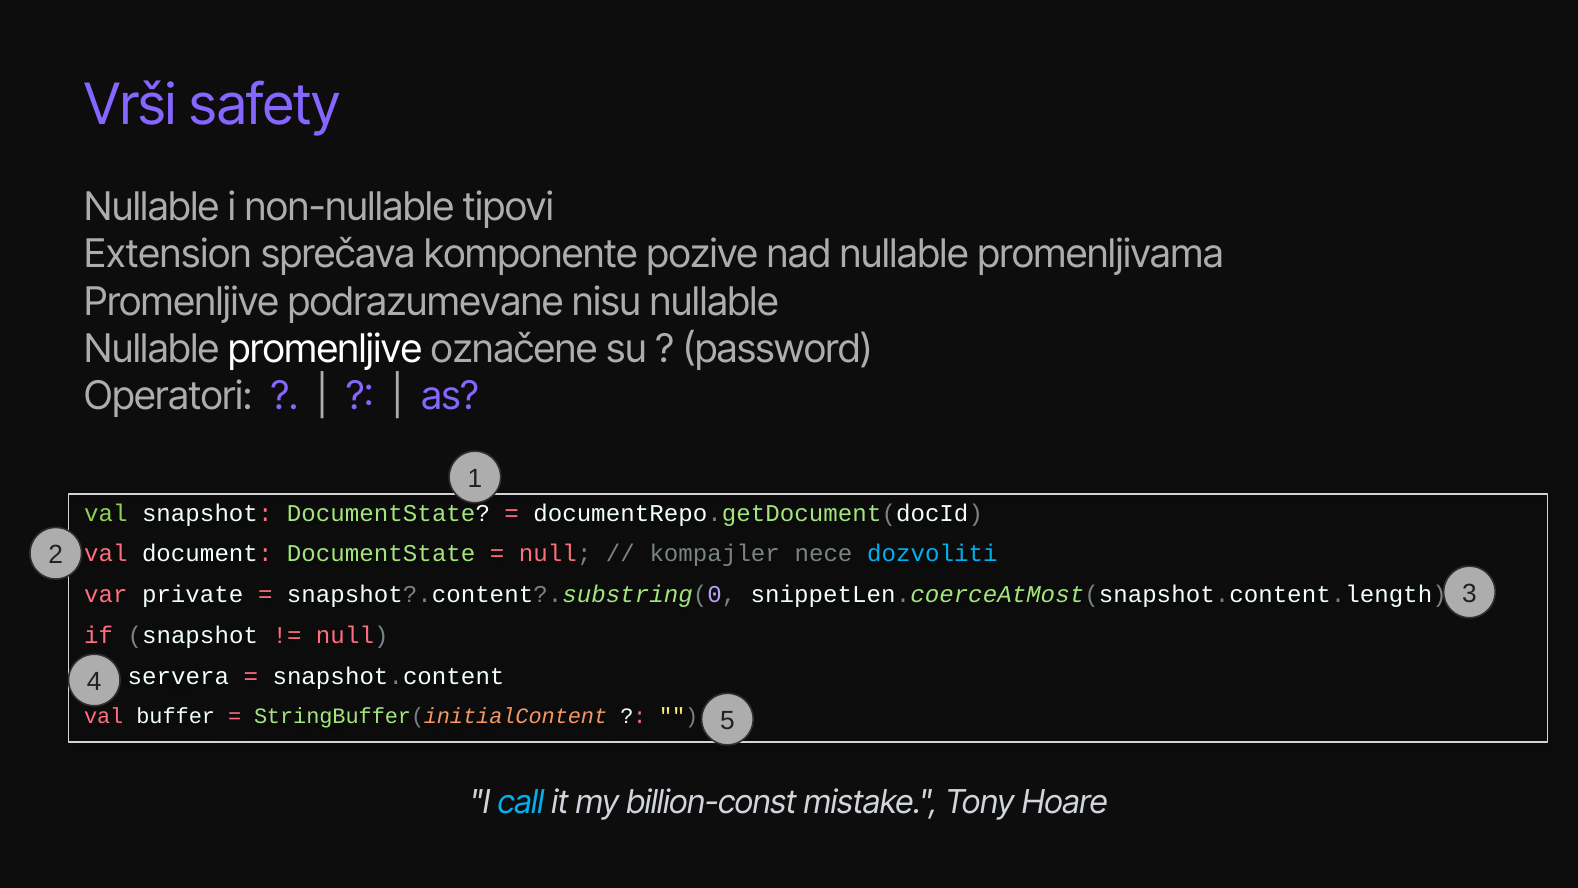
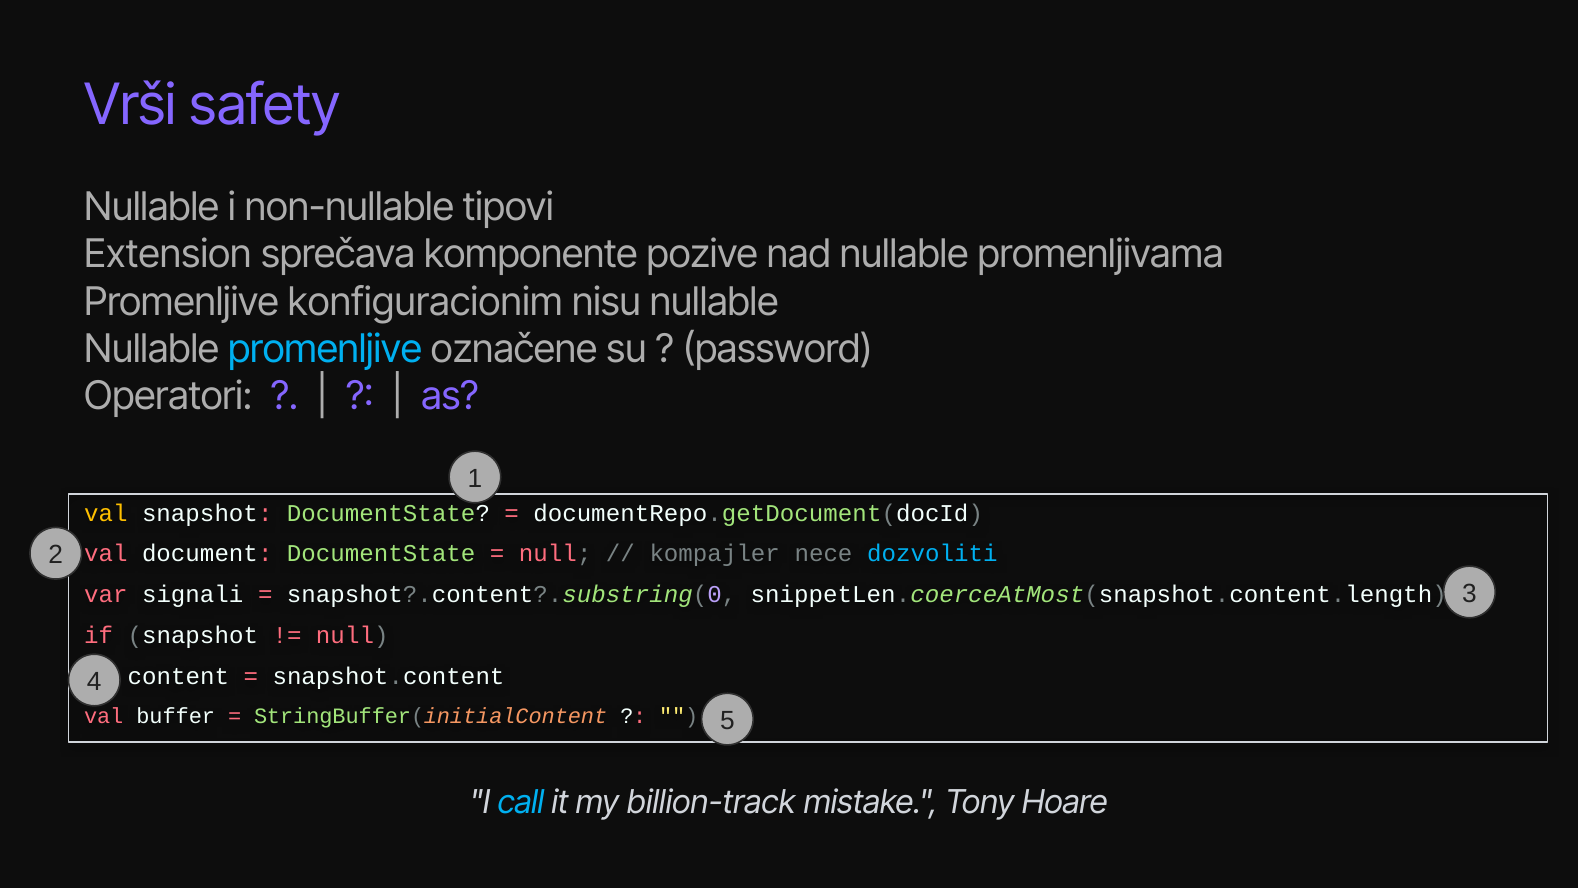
podrazumevane: podrazumevane -> konfiguracionim
promenljive at (325, 349) colour: white -> light blue
val at (106, 513) colour: light green -> yellow
private: private -> signali
servera: servera -> content
billion-const: billion-const -> billion-track
